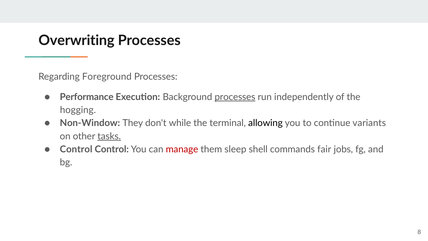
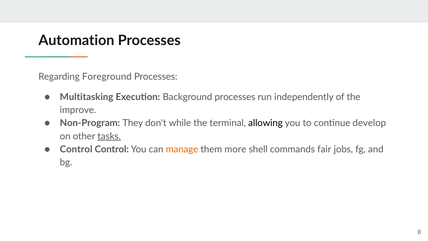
Overwriting: Overwriting -> Automation
Performance: Performance -> Multitasking
processes at (235, 97) underline: present -> none
hogging: hogging -> improve
Non-Window: Non-Window -> Non-Program
variants: variants -> develop
manage colour: red -> orange
sleep: sleep -> more
